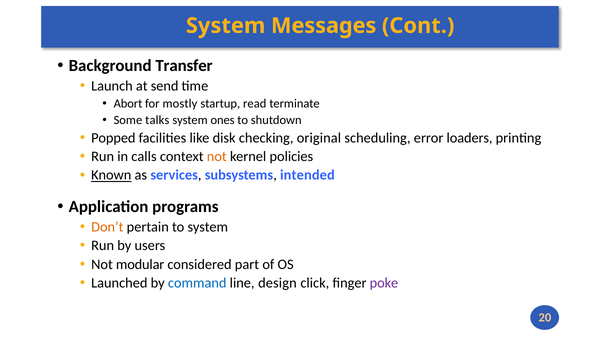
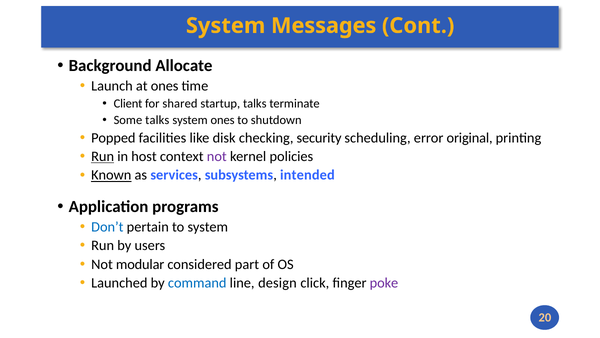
Transfer: Transfer -> Allocate
at send: send -> ones
Abort: Abort -> Client
mostly: mostly -> shared
startup read: read -> talks
original: original -> security
loaders: loaders -> original
Run at (103, 156) underline: none -> present
calls: calls -> host
not at (217, 156) colour: orange -> purple
Don’t colour: orange -> blue
